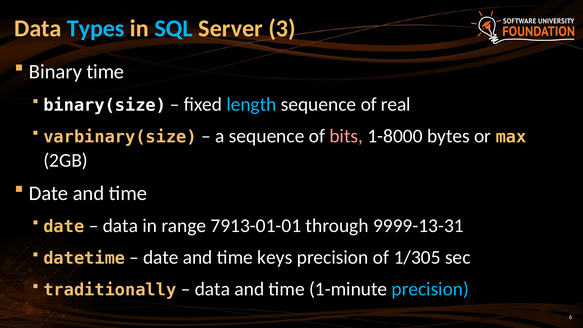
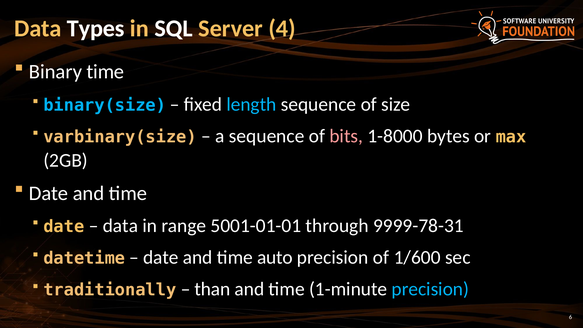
Types colour: light blue -> white
SQL colour: light blue -> white
3: 3 -> 4
binary(size colour: white -> light blue
real: real -> size
7913-01-01: 7913-01-01 -> 5001-01-01
9999-13-31: 9999-13-31 -> 9999-78-31
keys: keys -> auto
1/305: 1/305 -> 1/600
data at (212, 289): data -> than
